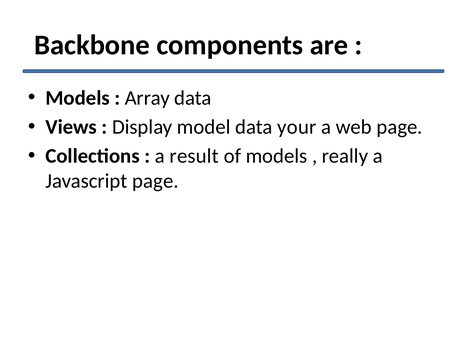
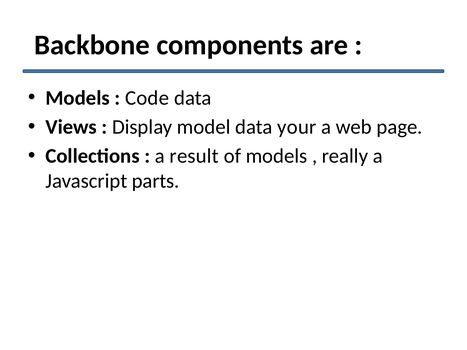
Array: Array -> Code
Javascript page: page -> parts
